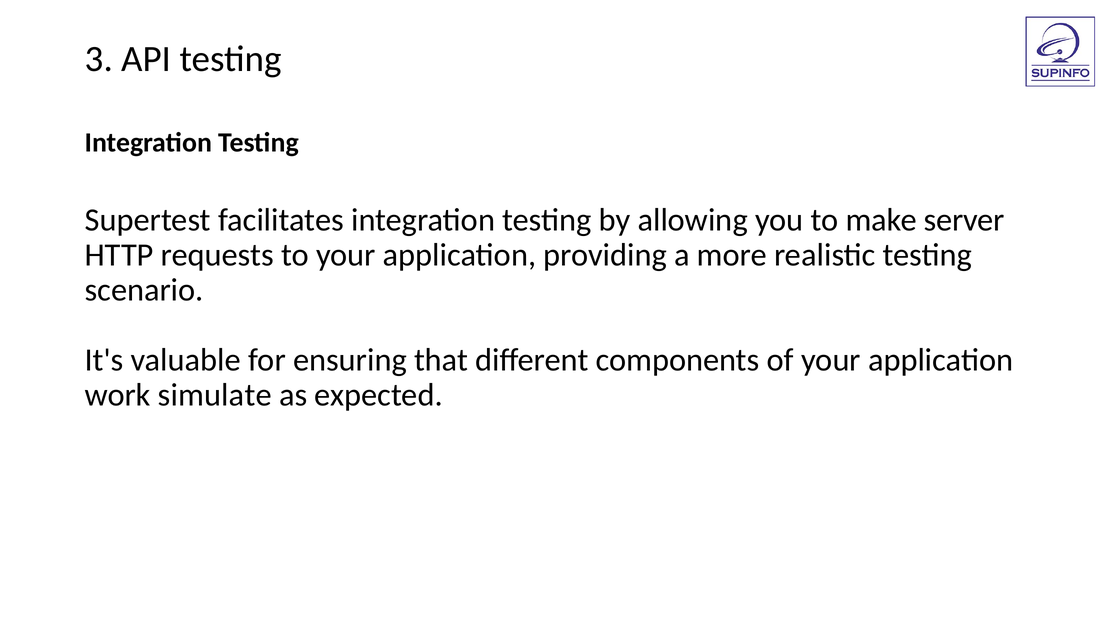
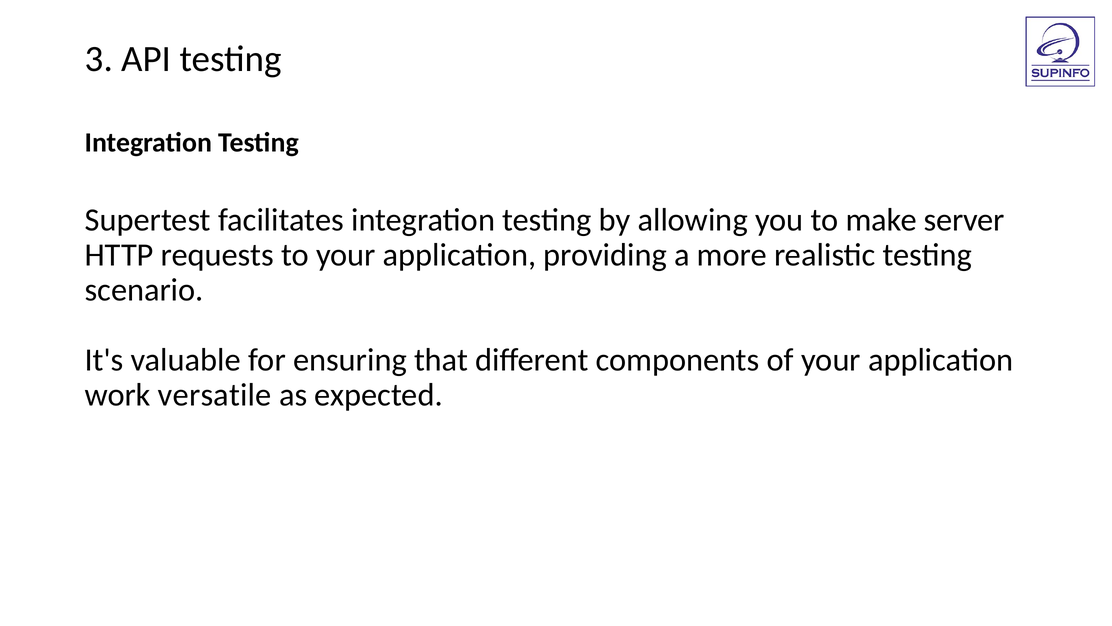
simulate: simulate -> versatile
